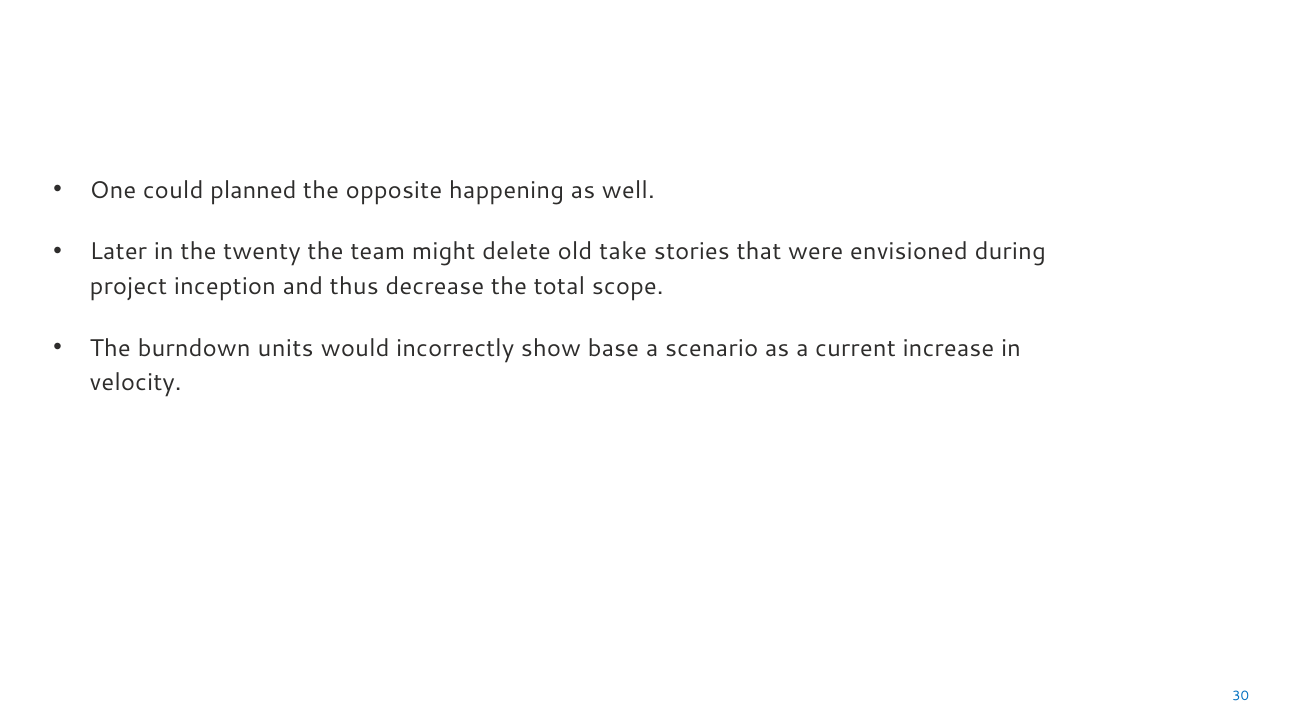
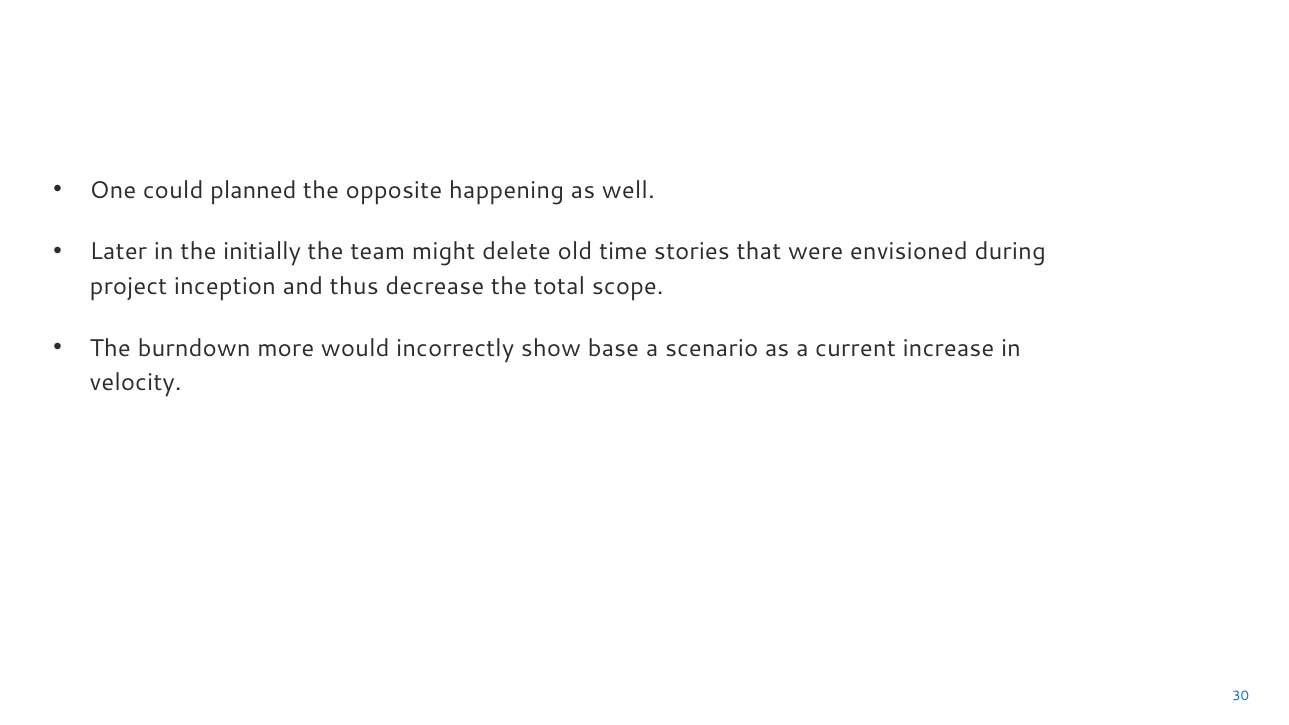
twenty: twenty -> initially
take: take -> time
units: units -> more
